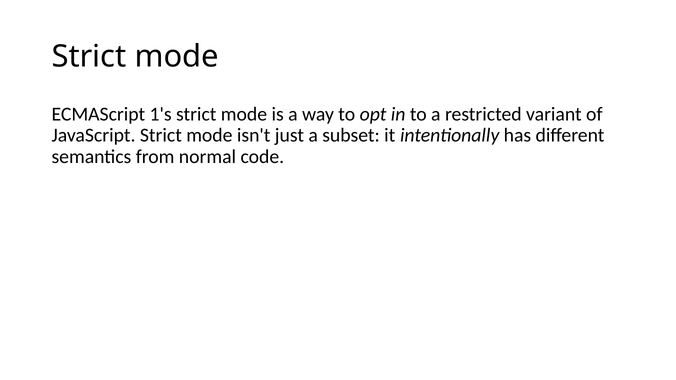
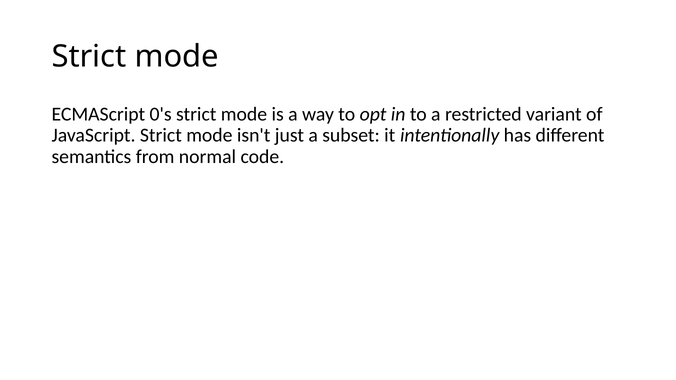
1's: 1's -> 0's
